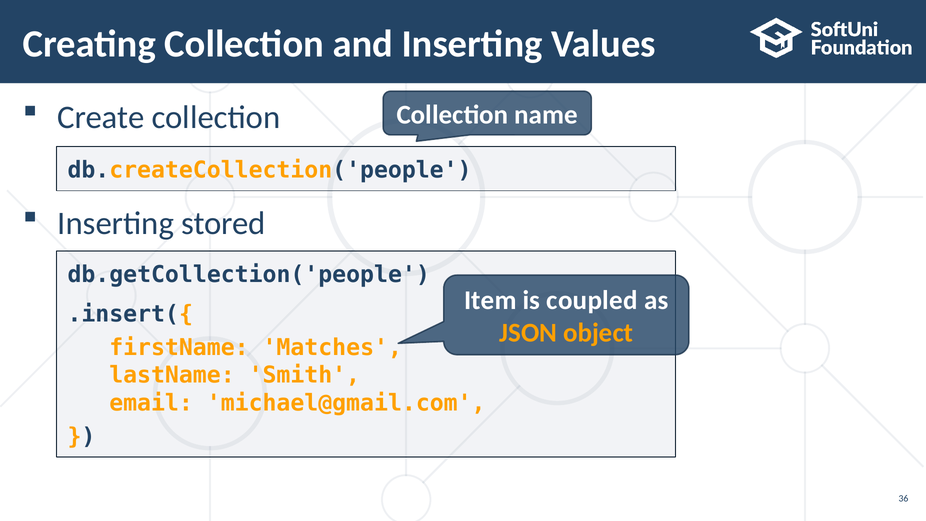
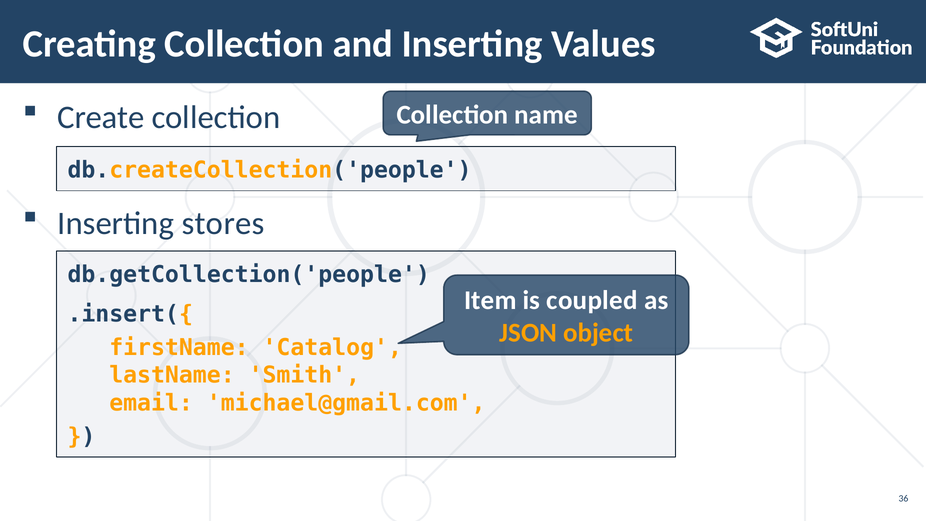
stored: stored -> stores
Matches: Matches -> Catalog
